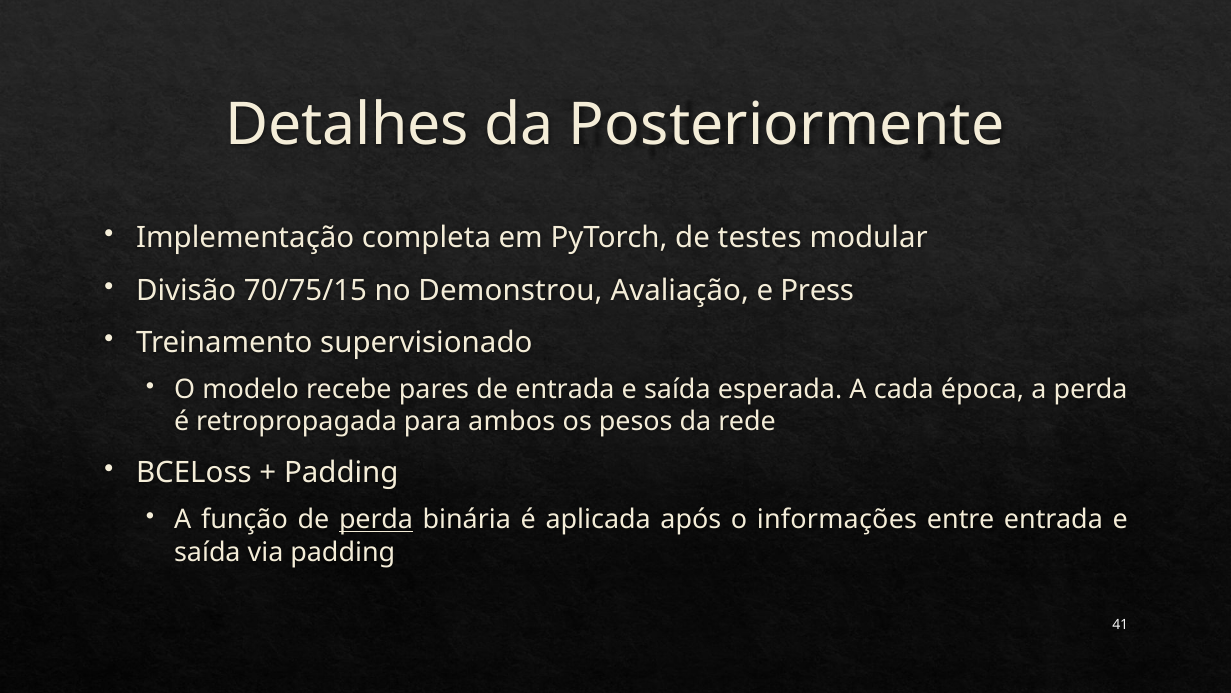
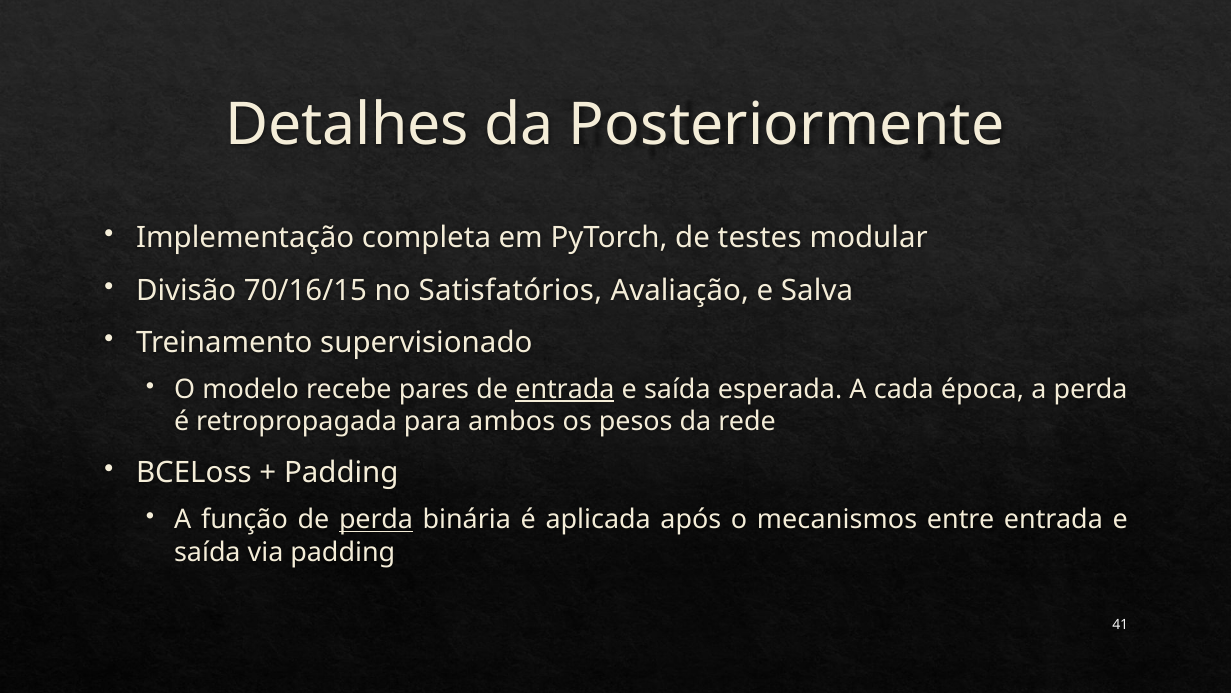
70/75/15: 70/75/15 -> 70/16/15
Demonstrou: Demonstrou -> Satisfatórios
Press: Press -> Salva
entrada at (565, 389) underline: none -> present
informações: informações -> mecanismos
